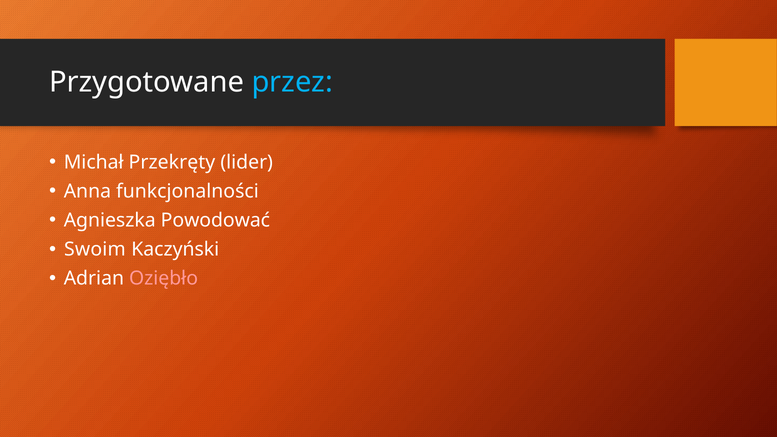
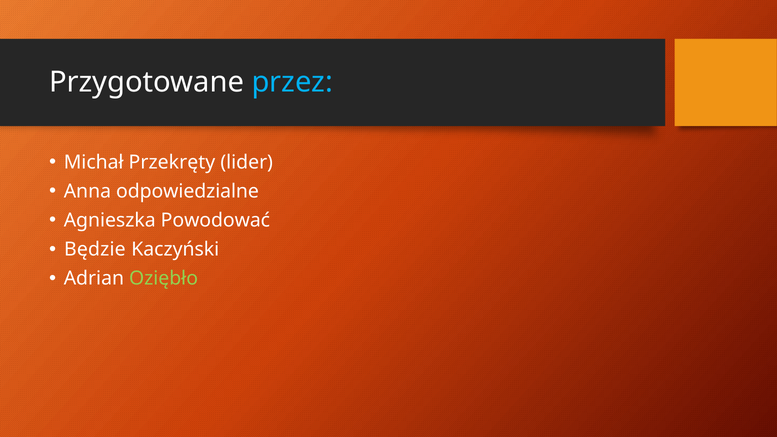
funkcjonalności: funkcjonalności -> odpowiedzialne
Swoim: Swoim -> Będzie
Oziębło colour: pink -> light green
